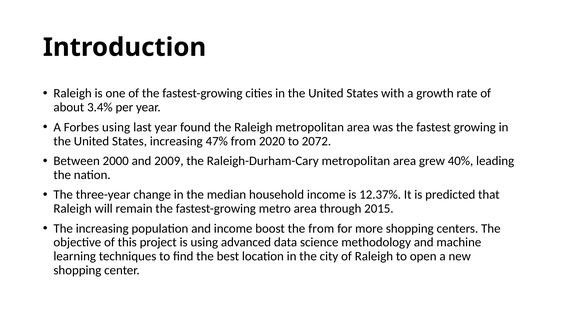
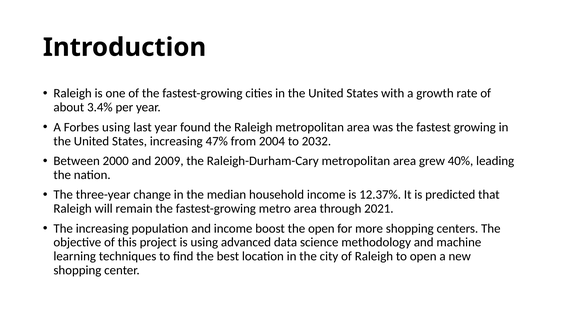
2020: 2020 -> 2004
2072: 2072 -> 2032
2015: 2015 -> 2021
the from: from -> open
